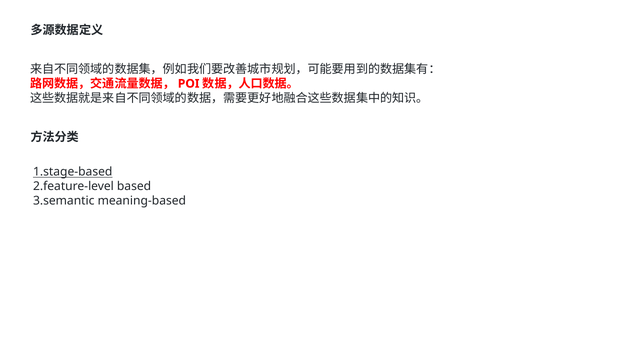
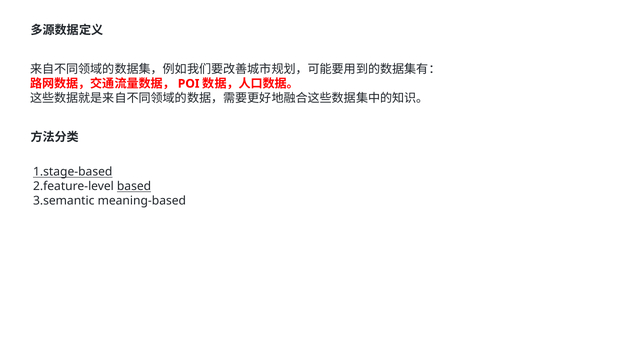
based underline: none -> present
